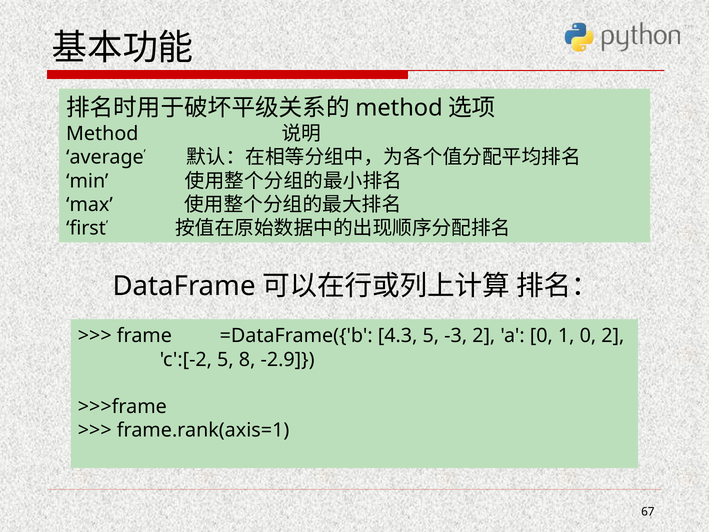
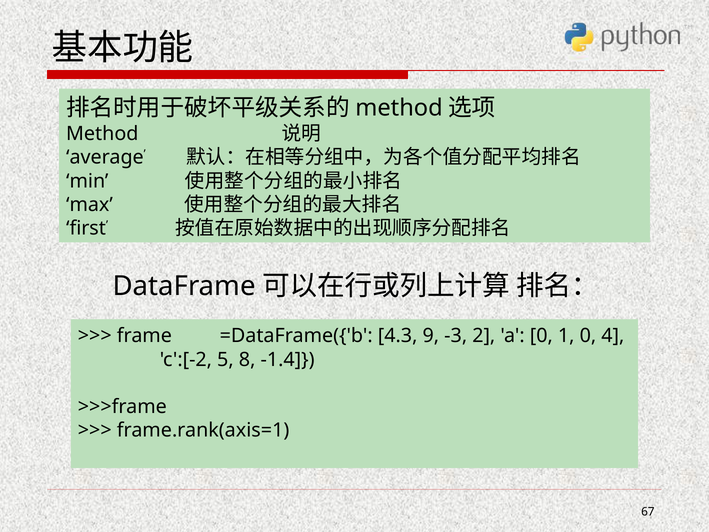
4.3 5: 5 -> 9
0 2: 2 -> 4
-2.9: -2.9 -> -1.4
